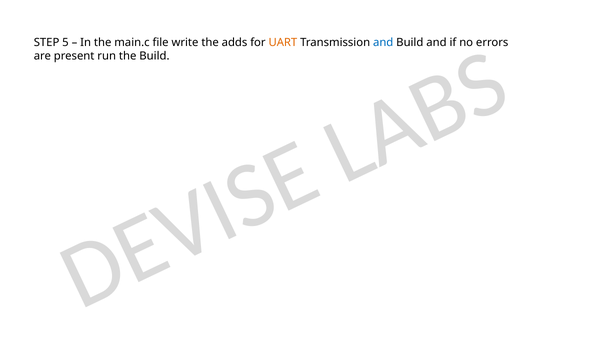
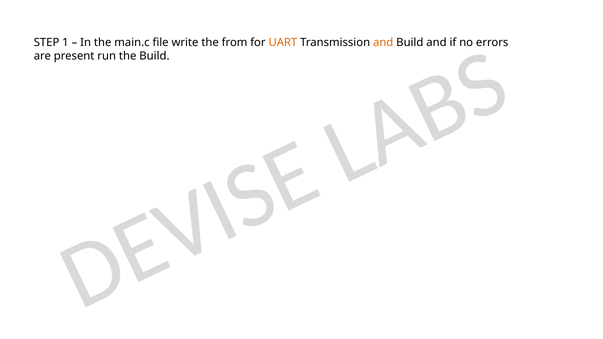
5: 5 -> 1
adds: adds -> from
and at (383, 42) colour: blue -> orange
